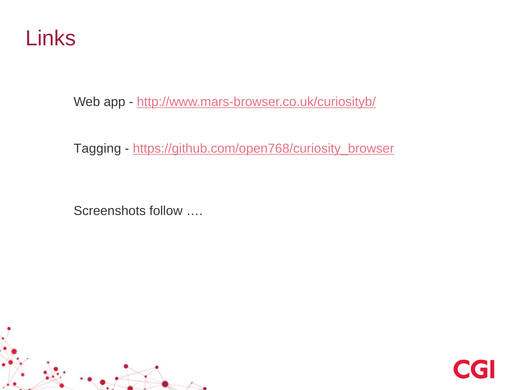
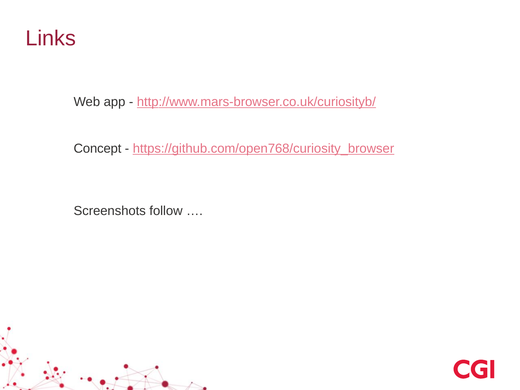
Tagging: Tagging -> Concept
